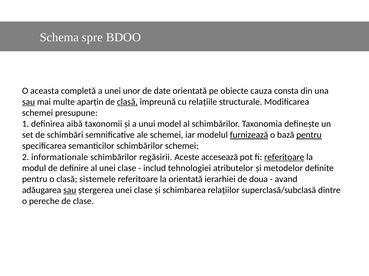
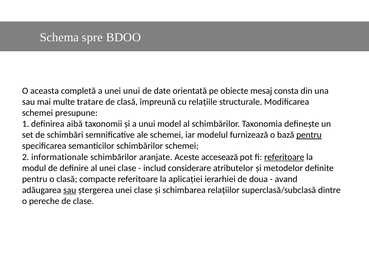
unei unor: unor -> unui
cauza: cauza -> mesaj
sau at (28, 102) underline: present -> none
aparțin: aparțin -> tratare
clasă at (127, 102) underline: present -> none
furnizează underline: present -> none
regăsirii: regăsirii -> aranjate
tehnologiei: tehnologiei -> considerare
sistemele: sistemele -> compacte
la orientată: orientată -> aplicației
